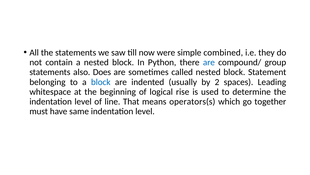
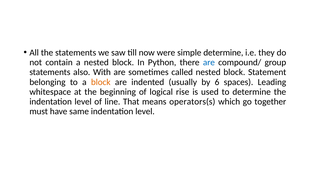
simple combined: combined -> determine
Does: Does -> With
block at (101, 82) colour: blue -> orange
2: 2 -> 6
